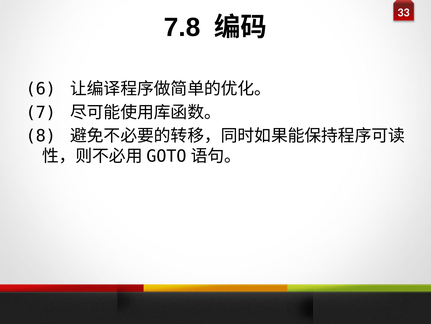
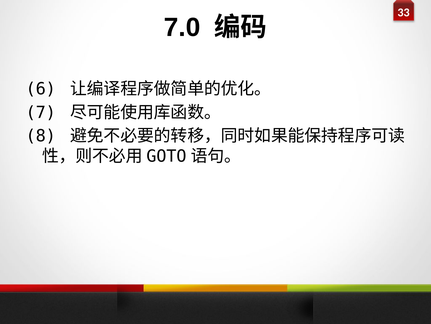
7.8: 7.8 -> 7.0
